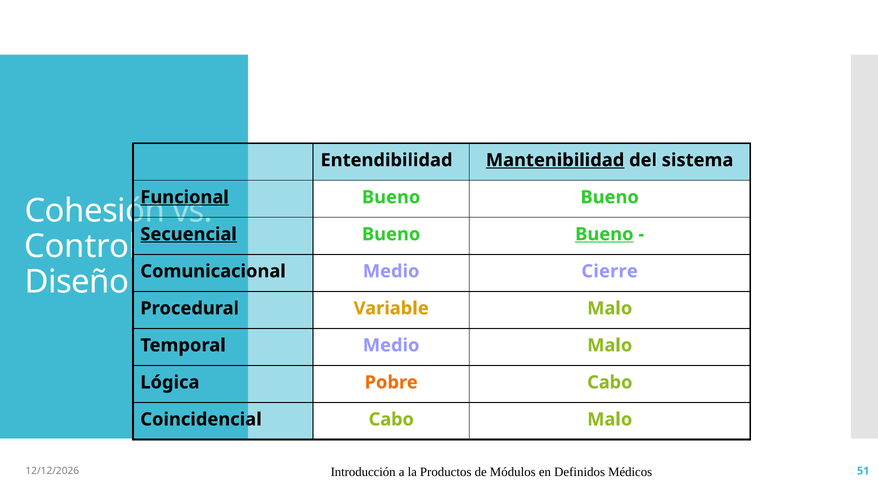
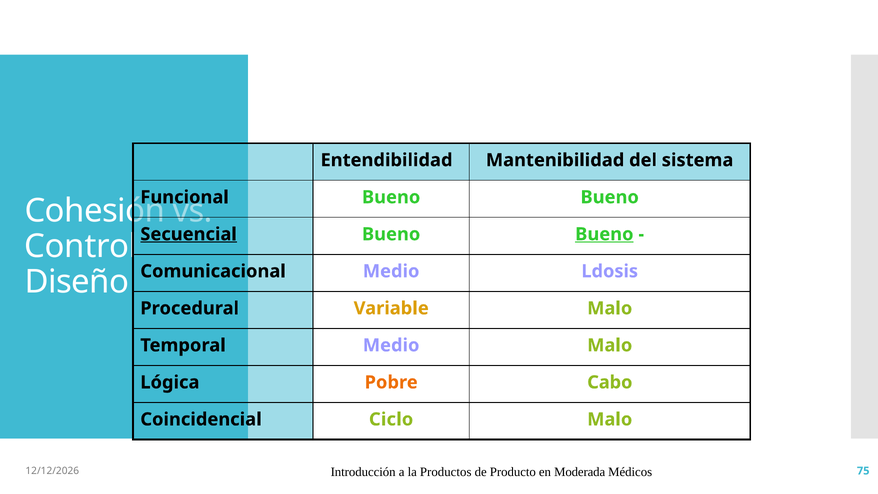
Mantenibilidad underline: present -> none
Funcional underline: present -> none
Cierre: Cierre -> Ldosis
Coincidencial Cabo: Cabo -> Ciclo
Módulos: Módulos -> Producto
Definidos: Definidos -> Moderada
51: 51 -> 75
